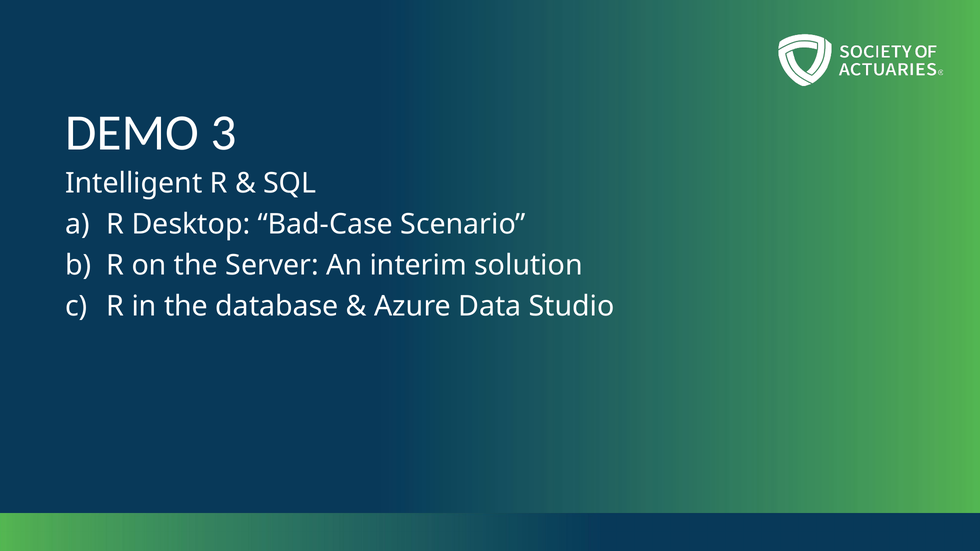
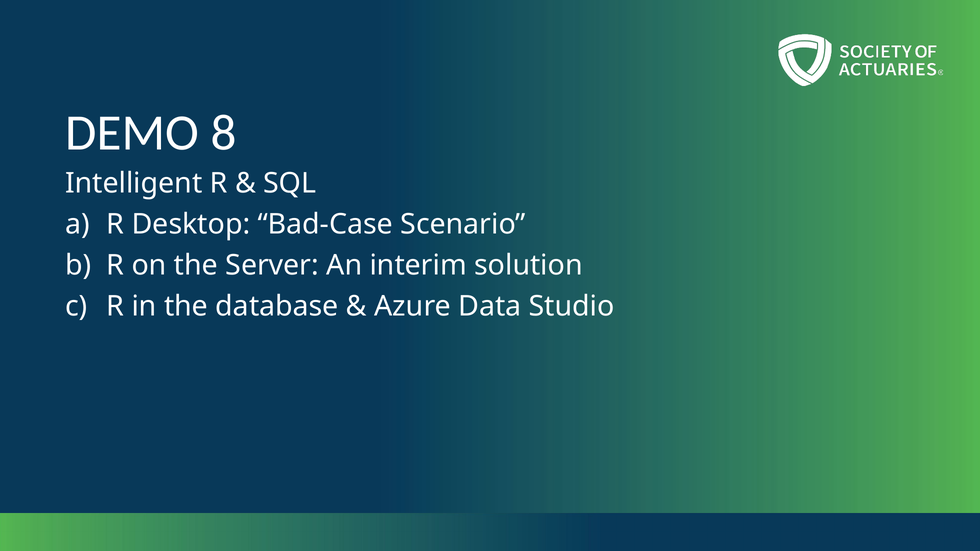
3: 3 -> 8
